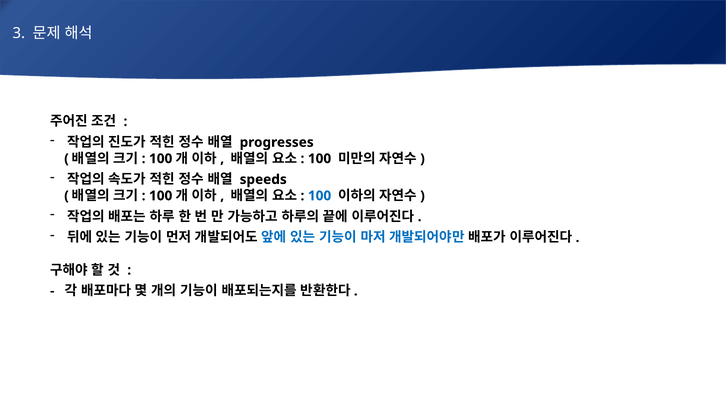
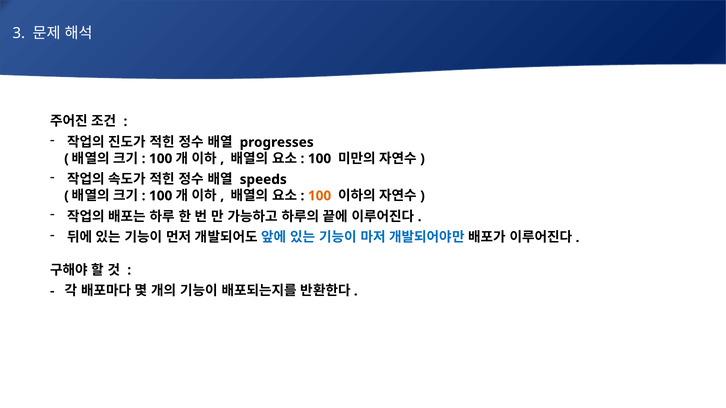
100 at (320, 196) colour: blue -> orange
